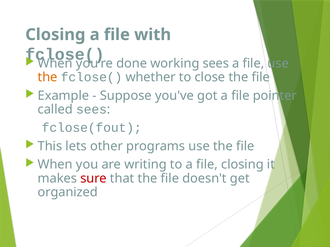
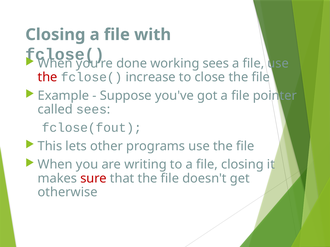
the at (48, 77) colour: orange -> red
whether: whether -> increase
organized: organized -> otherwise
